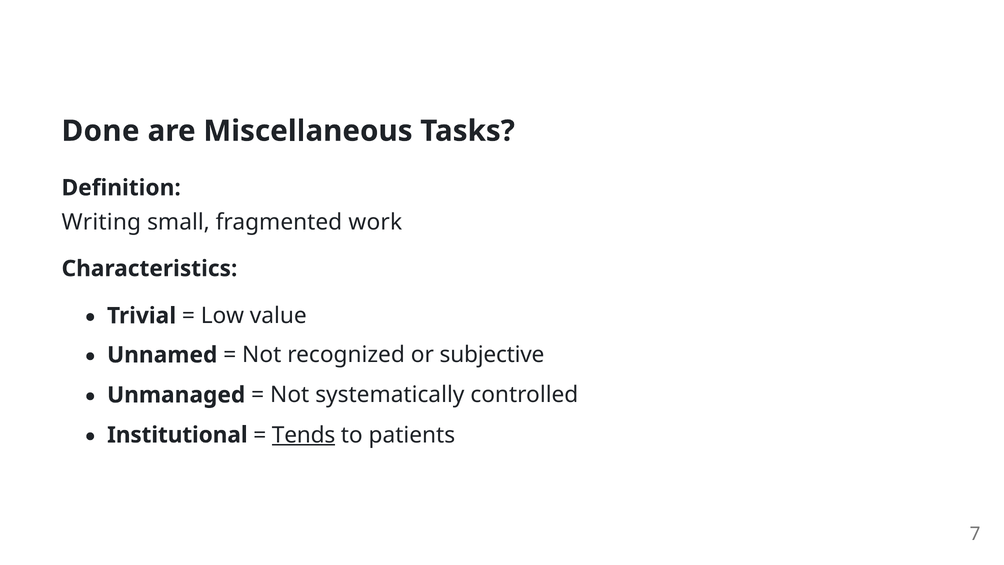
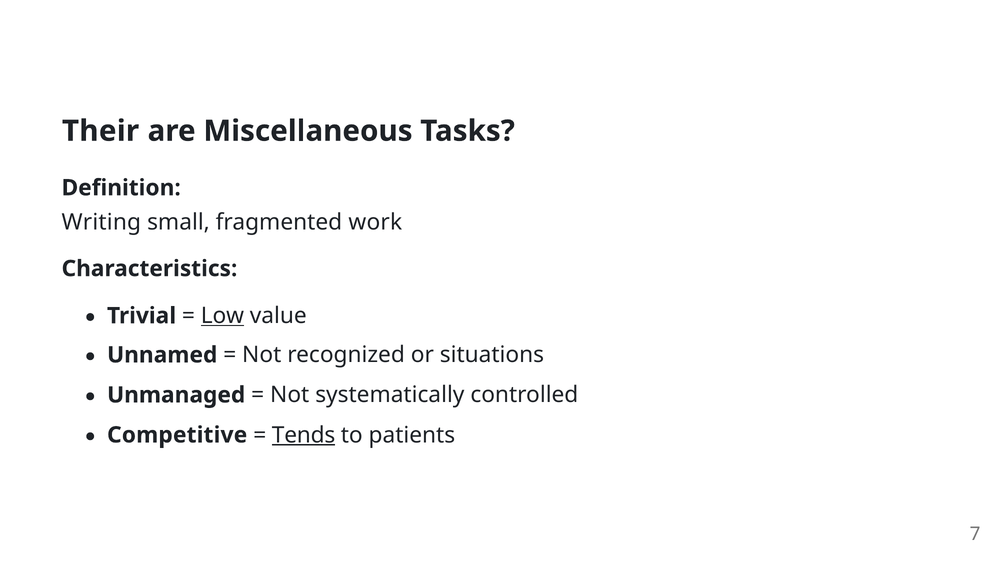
Done: Done -> Their
Low underline: none -> present
subjective: subjective -> situations
Institutional: Institutional -> Competitive
